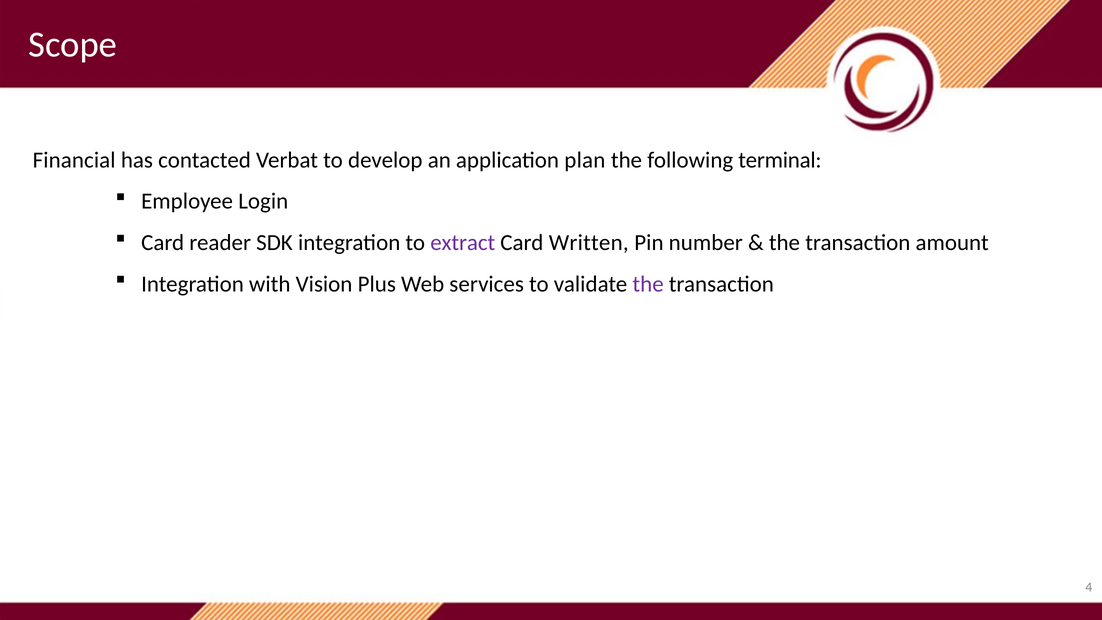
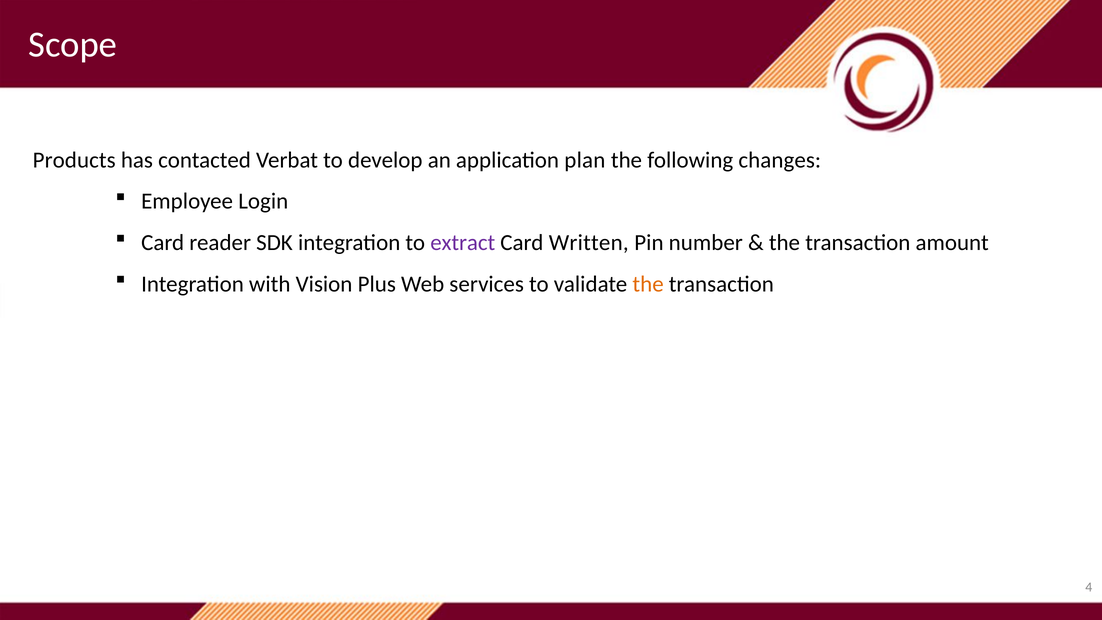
Financial: Financial -> Products
terminal: terminal -> changes
the at (648, 284) colour: purple -> orange
